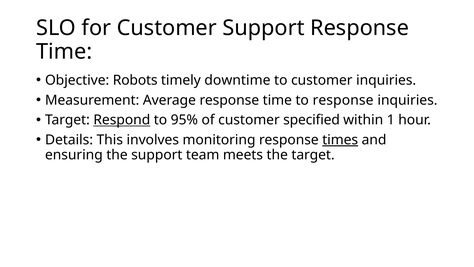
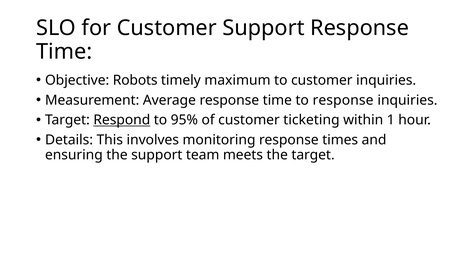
downtime: downtime -> maximum
specified: specified -> ticketing
times underline: present -> none
